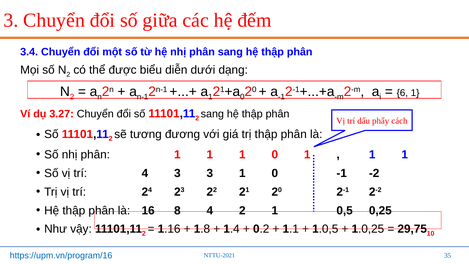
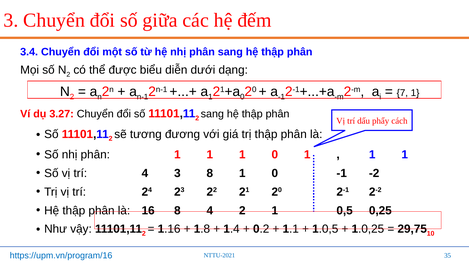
6: 6 -> 7
3 3: 3 -> 8
